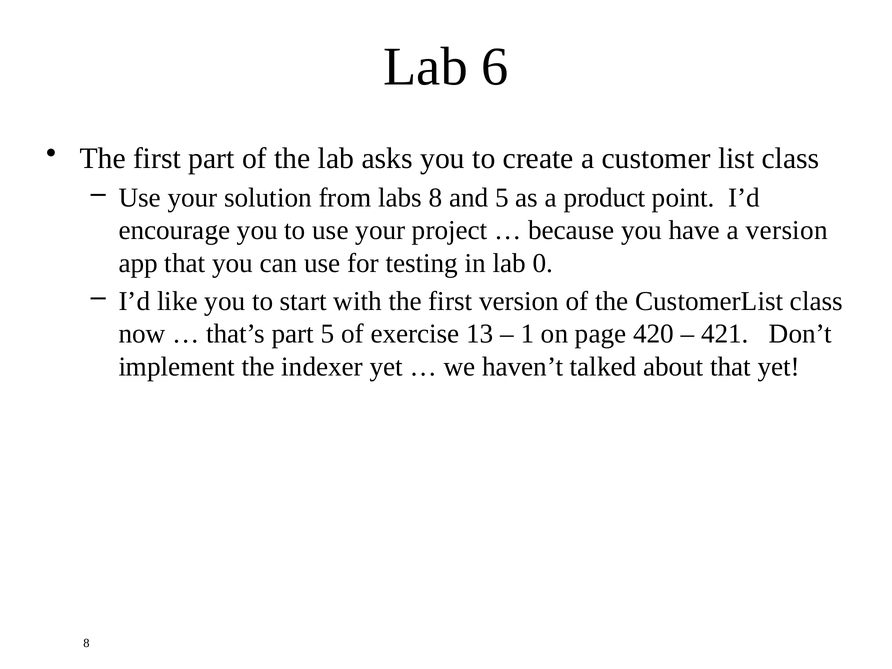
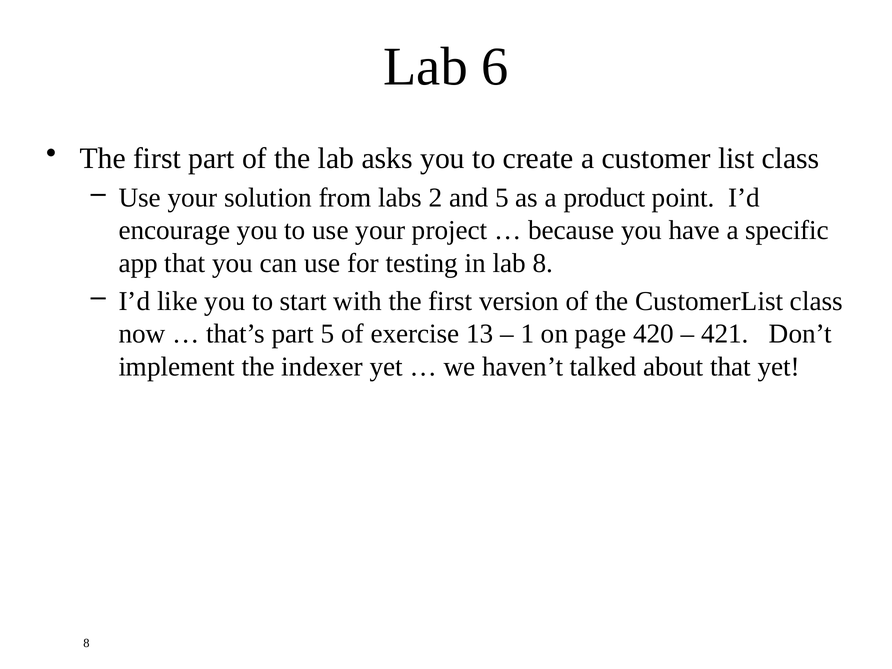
labs 8: 8 -> 2
a version: version -> specific
lab 0: 0 -> 8
